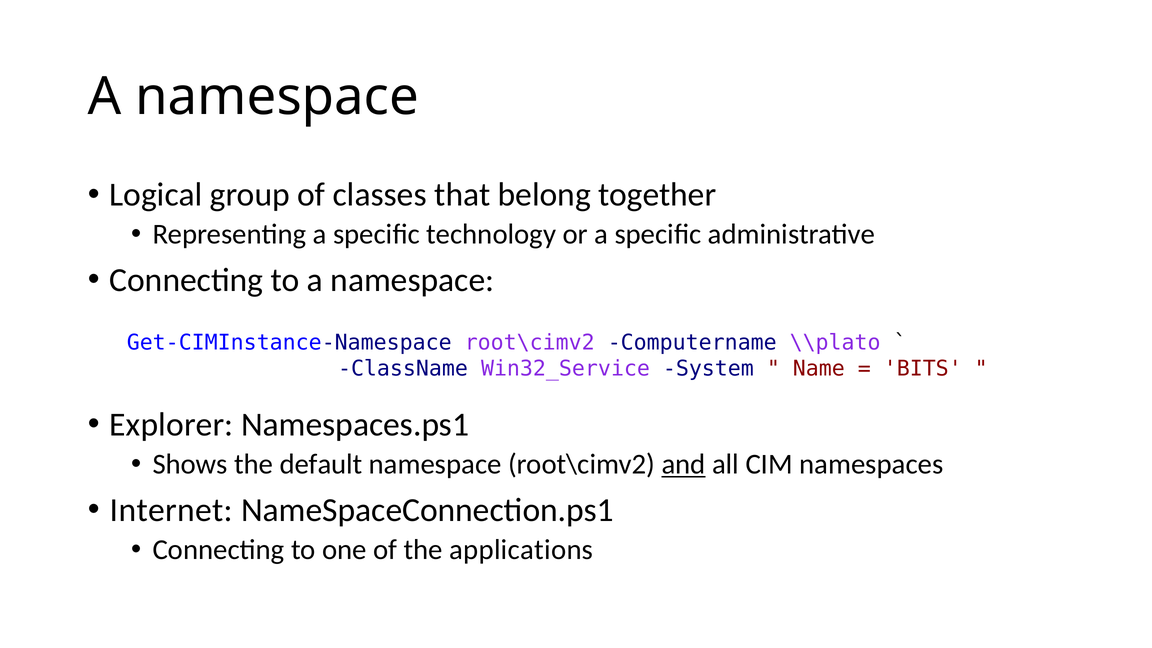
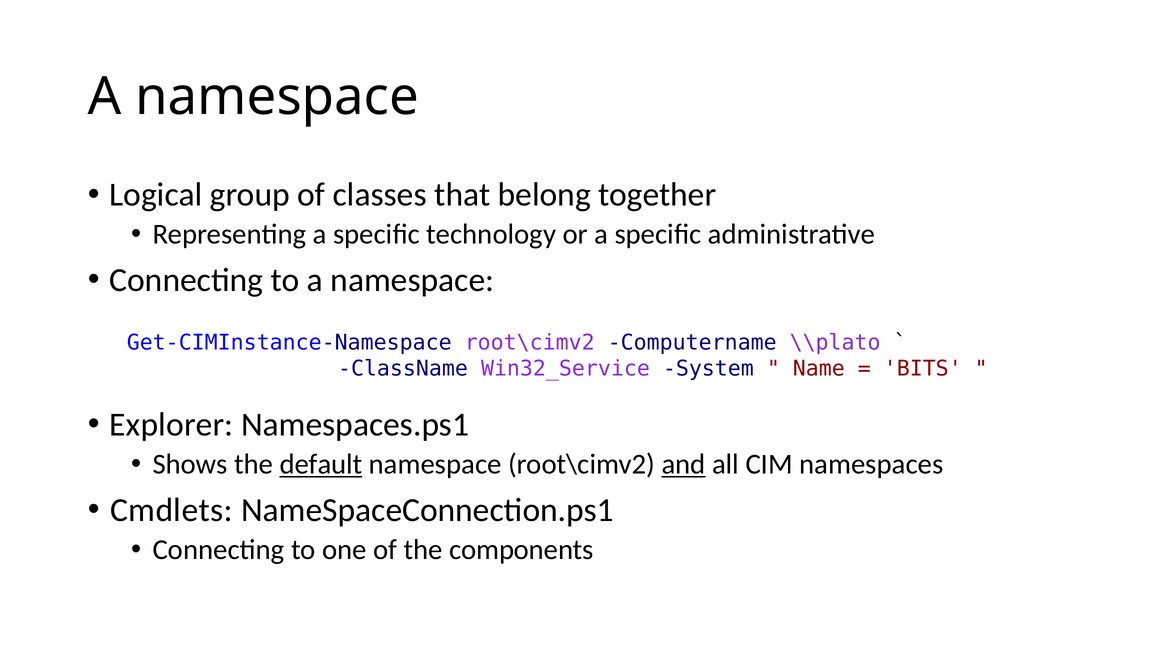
default underline: none -> present
Internet: Internet -> Cmdlets
applications: applications -> components
